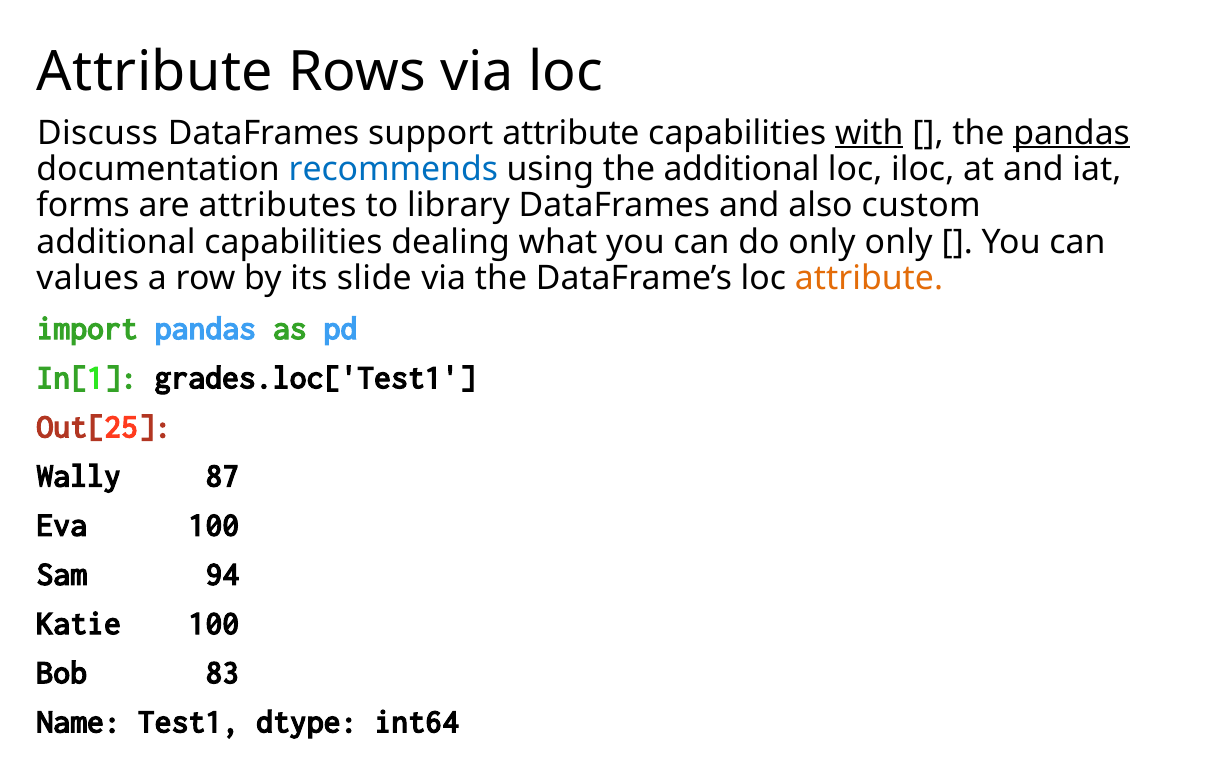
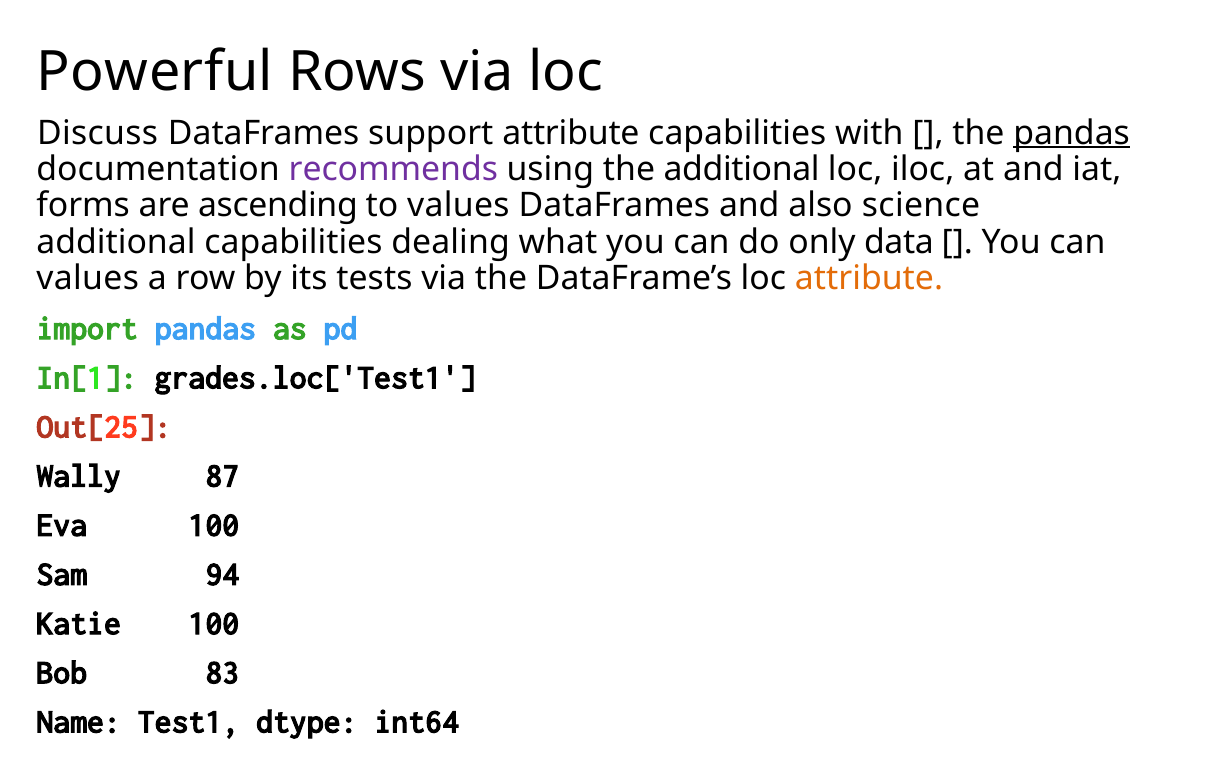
Attribute at (155, 72): Attribute -> Powerful
with underline: present -> none
recommends colour: blue -> purple
attributes: attributes -> ascending
to library: library -> values
custom: custom -> science
only only: only -> data
slide: slide -> tests
